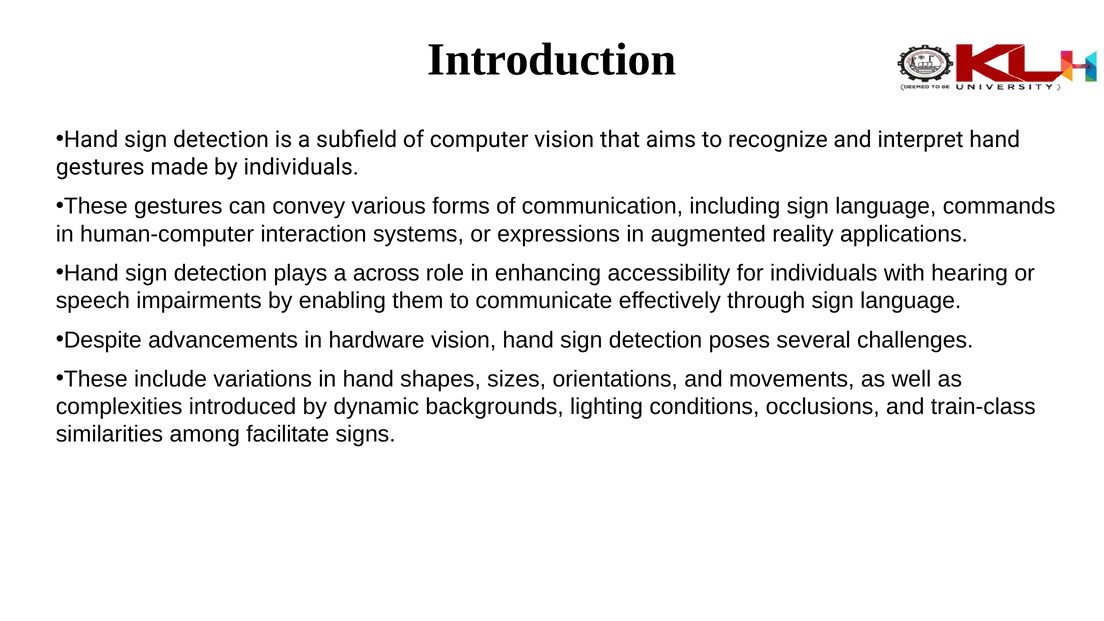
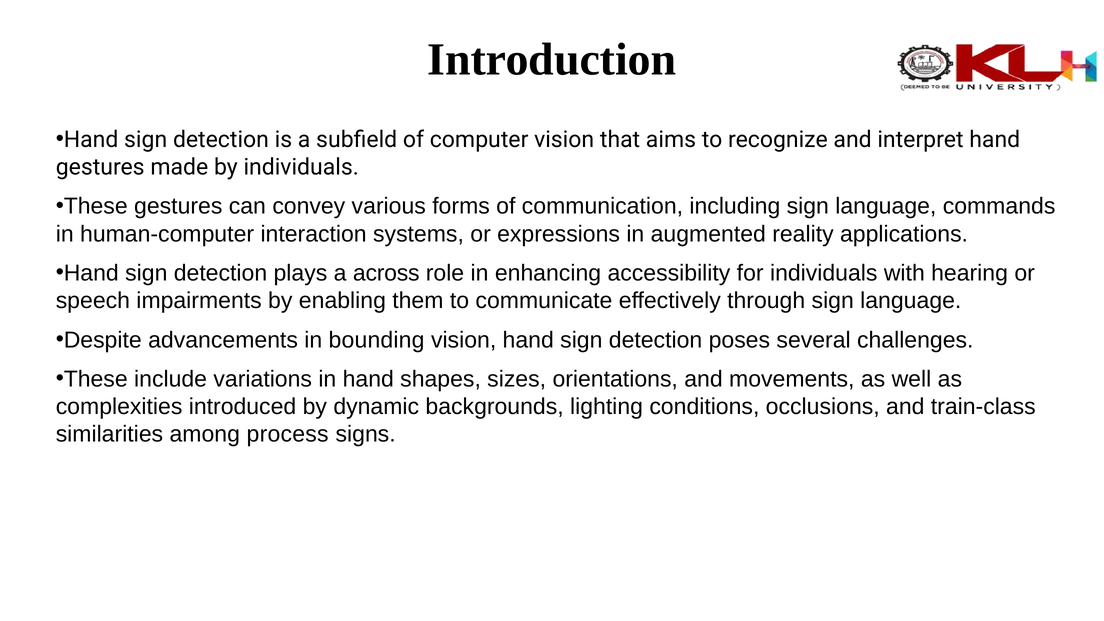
hardware: hardware -> bounding
facilitate: facilitate -> process
